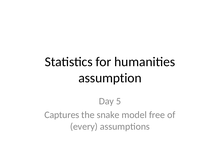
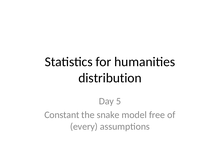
assumption: assumption -> distribution
Captures: Captures -> Constant
